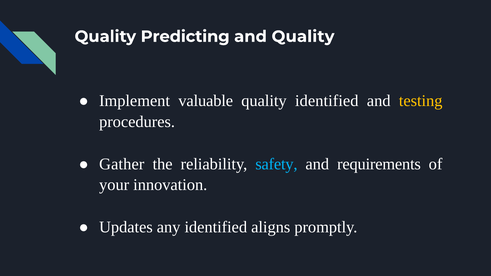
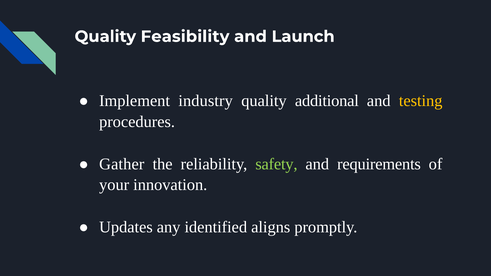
Predicting: Predicting -> Feasibility
and Quality: Quality -> Launch
valuable: valuable -> industry
quality identified: identified -> additional
safety colour: light blue -> light green
